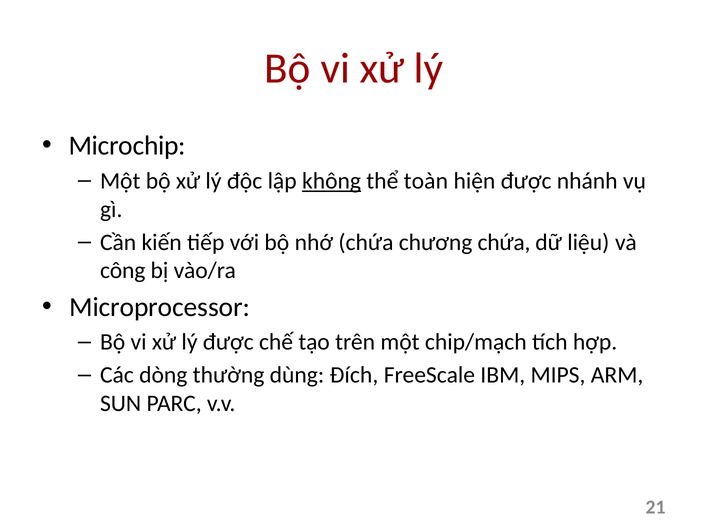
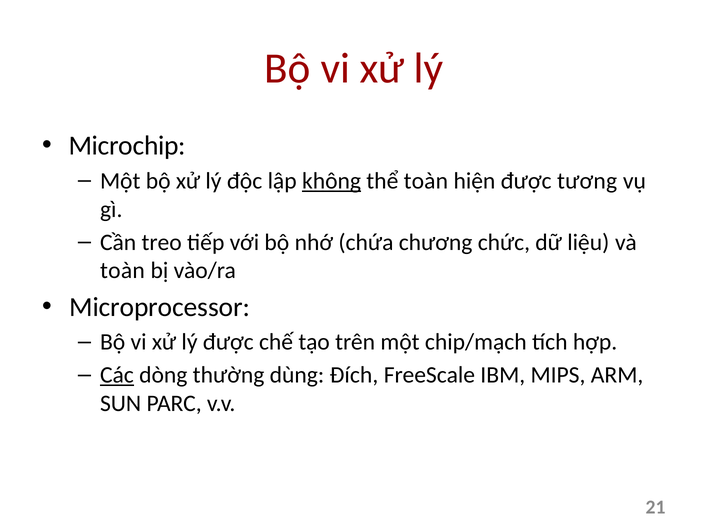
nhánh: nhánh -> tương
kiến: kiến -> treo
chương chứa: chứa -> chức
công at (123, 271): công -> toàn
Các underline: none -> present
